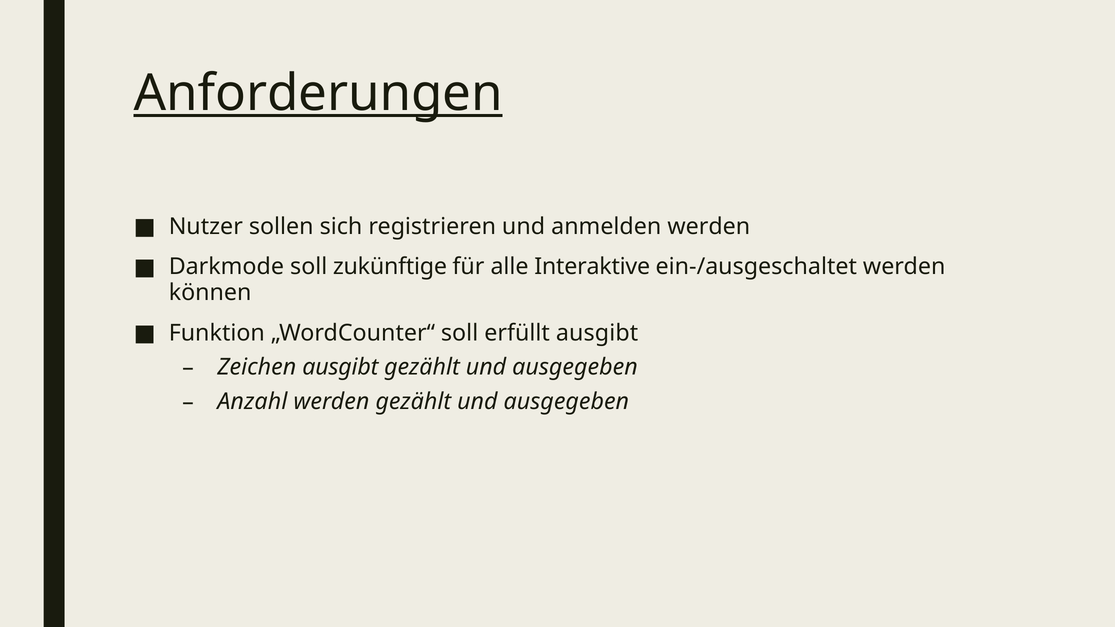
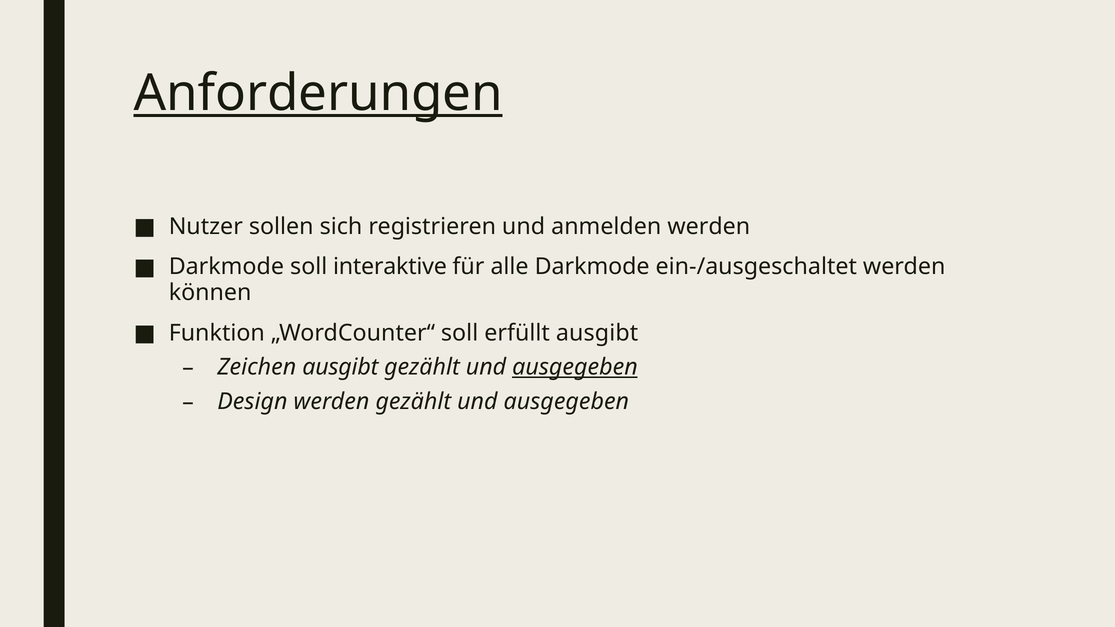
zukünftige: zukünftige -> interaktive
alle Interaktive: Interaktive -> Darkmode
ausgegeben at (575, 367) underline: none -> present
Anzahl: Anzahl -> Design
